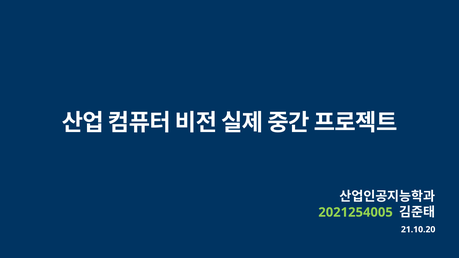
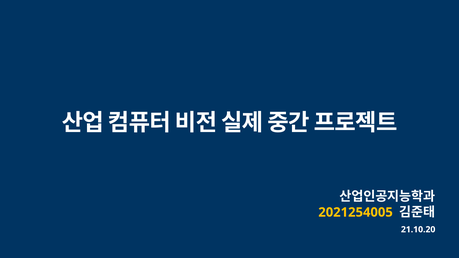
2021254005 colour: light green -> yellow
